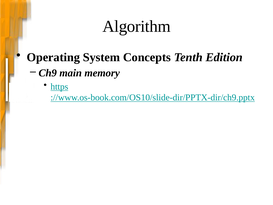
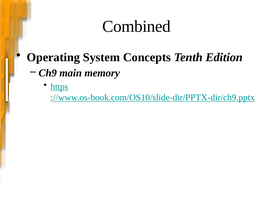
Algorithm: Algorithm -> Combined
